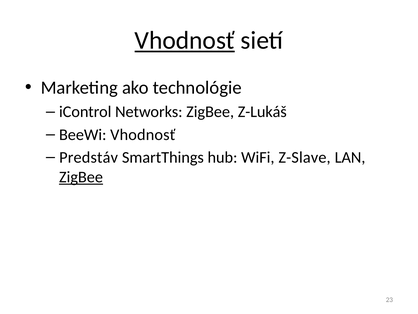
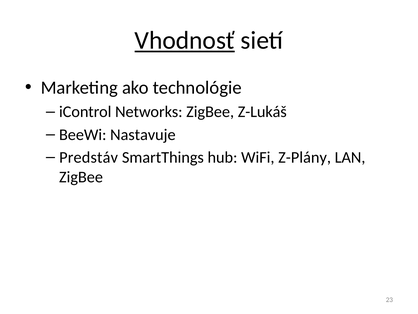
BeeWi Vhodnosť: Vhodnosť -> Nastavuje
Z-Slave: Z-Slave -> Z-Plány
ZigBee at (81, 177) underline: present -> none
